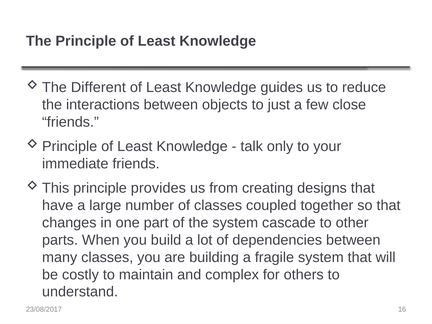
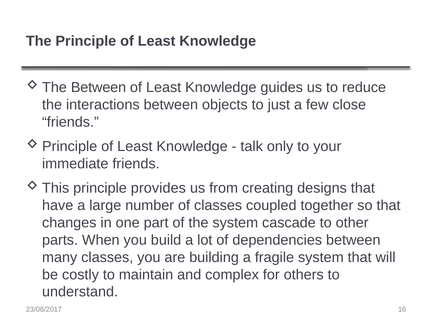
Different at (98, 87): Different -> Between
